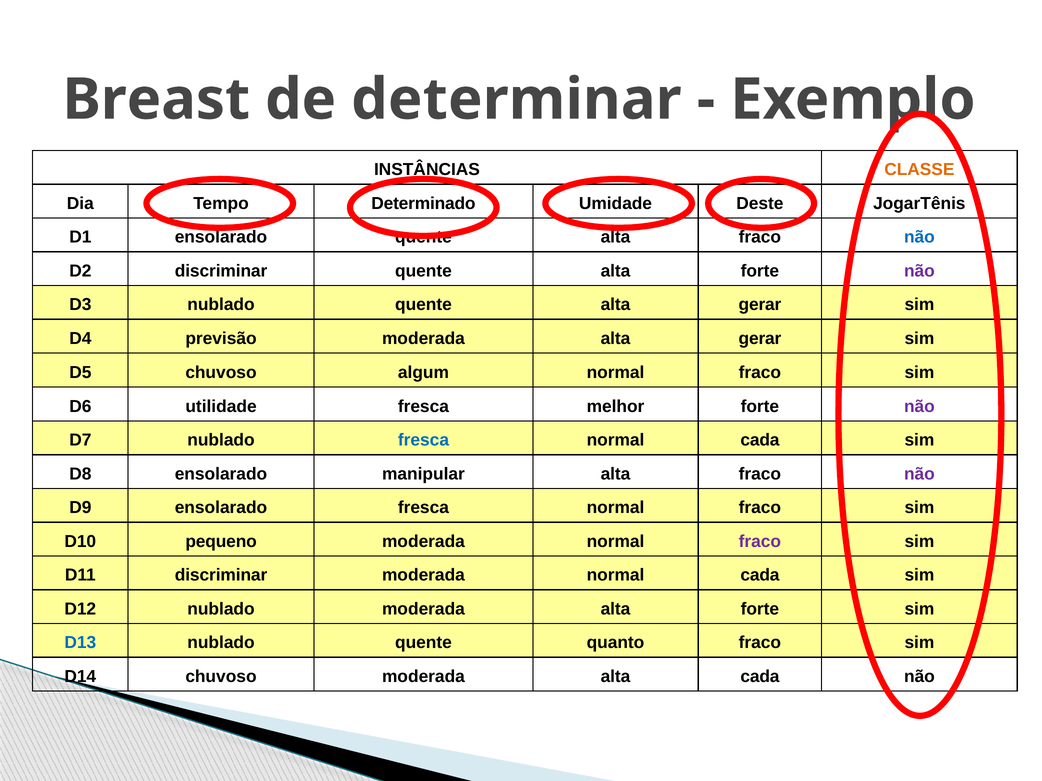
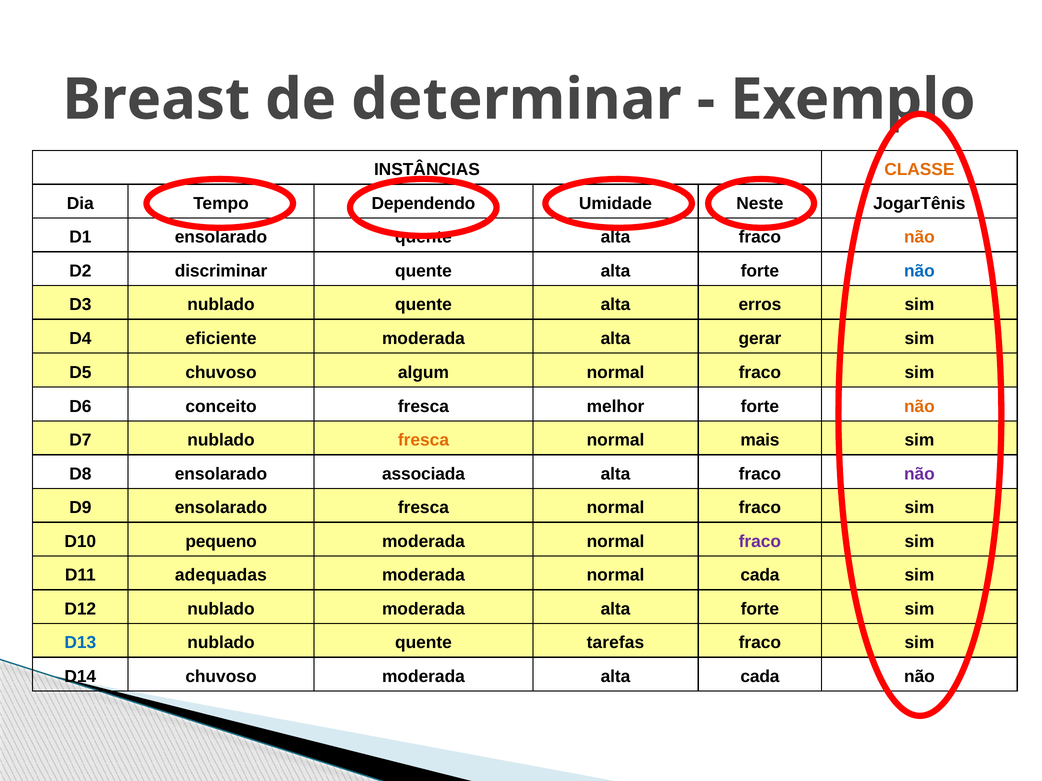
Determinado: Determinado -> Dependendo
Deste: Deste -> Neste
não at (919, 237) colour: blue -> orange
não at (919, 271) colour: purple -> blue
quente alta gerar: gerar -> erros
previsão: previsão -> eficiente
utilidade: utilidade -> conceito
não at (919, 407) colour: purple -> orange
fresca at (423, 440) colour: blue -> orange
cada at (760, 440): cada -> mais
manipular: manipular -> associada
D11 discriminar: discriminar -> adequadas
quanto: quanto -> tarefas
